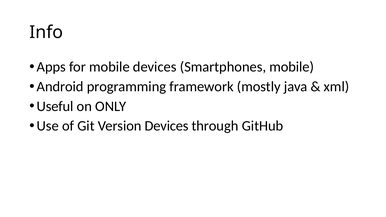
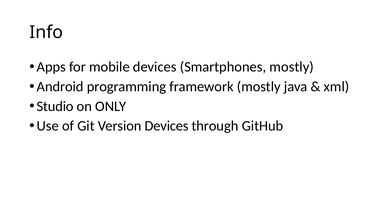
Smartphones mobile: mobile -> mostly
Useful: Useful -> Studio
